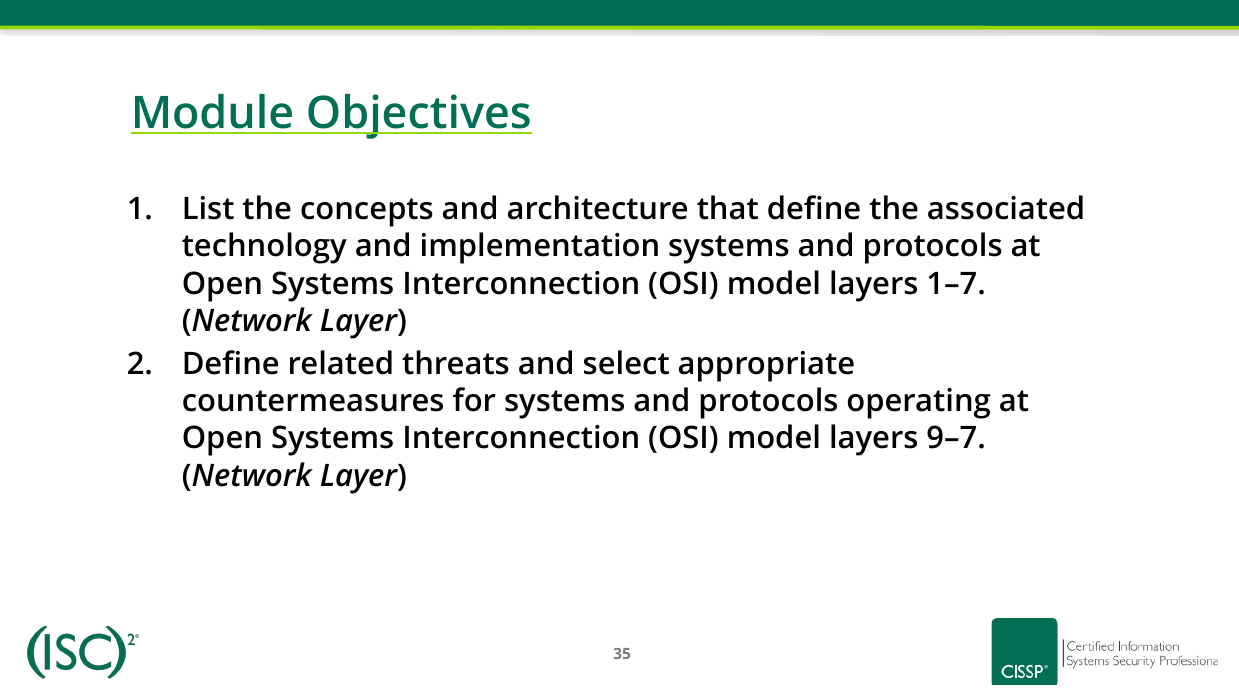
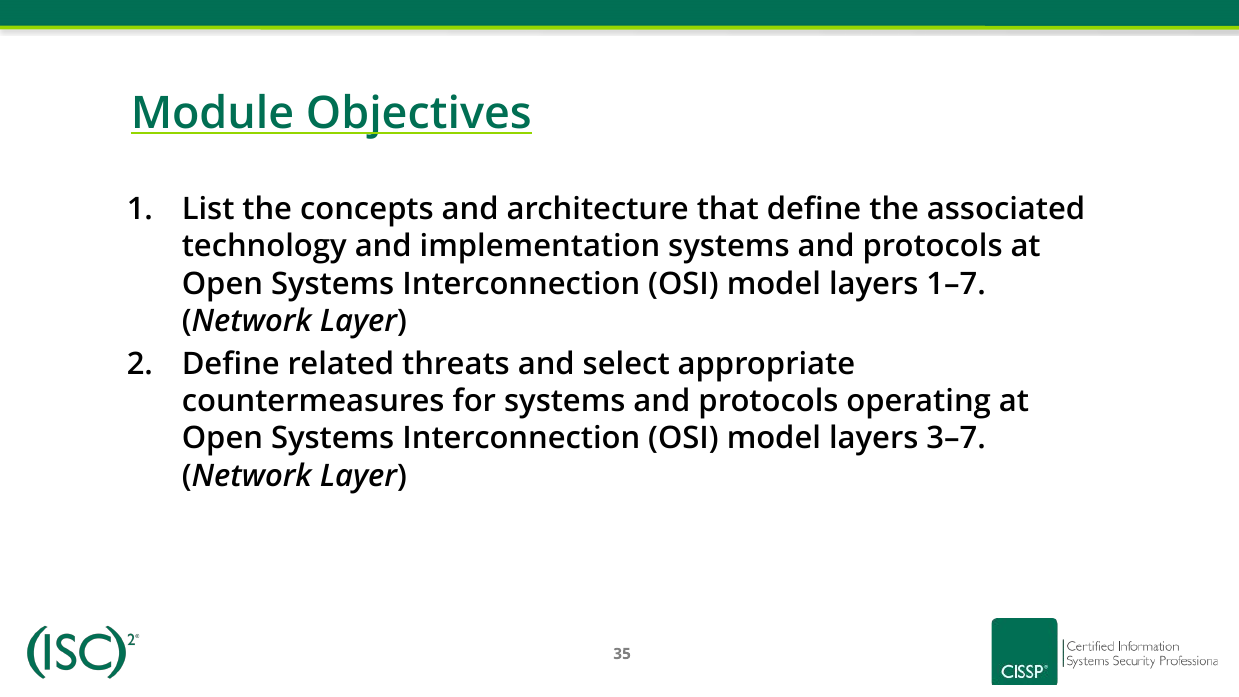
9–7: 9–7 -> 3–7
